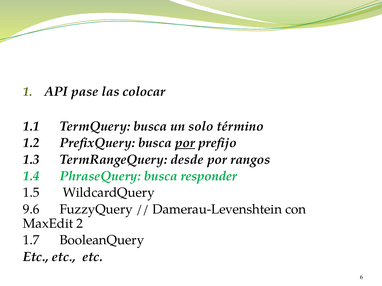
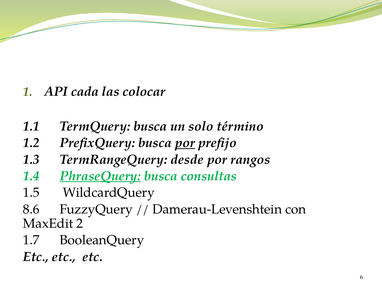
pase: pase -> cada
PhraseQuery underline: none -> present
responder: responder -> consultas
9.6: 9.6 -> 8.6
